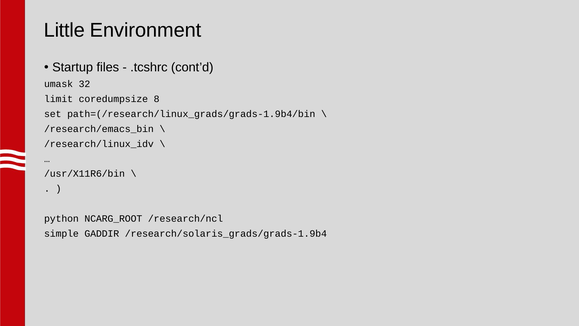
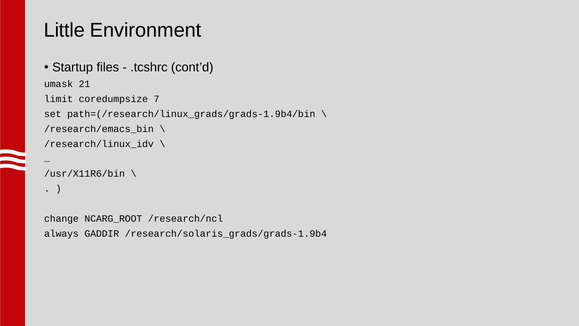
32: 32 -> 21
8: 8 -> 7
python: python -> change
simple: simple -> always
